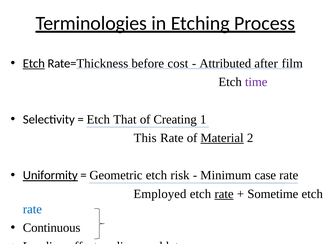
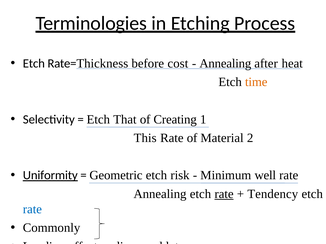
Etch at (34, 64) underline: present -> none
Attributed at (225, 64): Attributed -> Annealing
film: film -> heat
time colour: purple -> orange
Material underline: present -> none
case: case -> well
Employed at (160, 194): Employed -> Annealing
Sometime: Sometime -> Tendency
Continuous: Continuous -> Commonly
